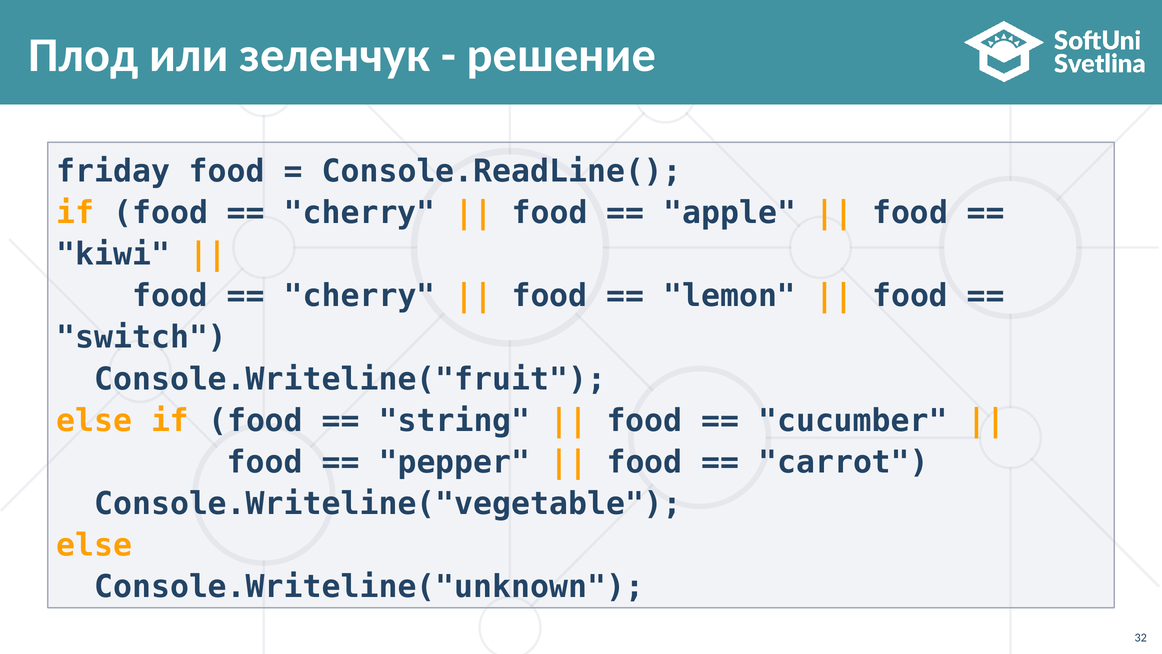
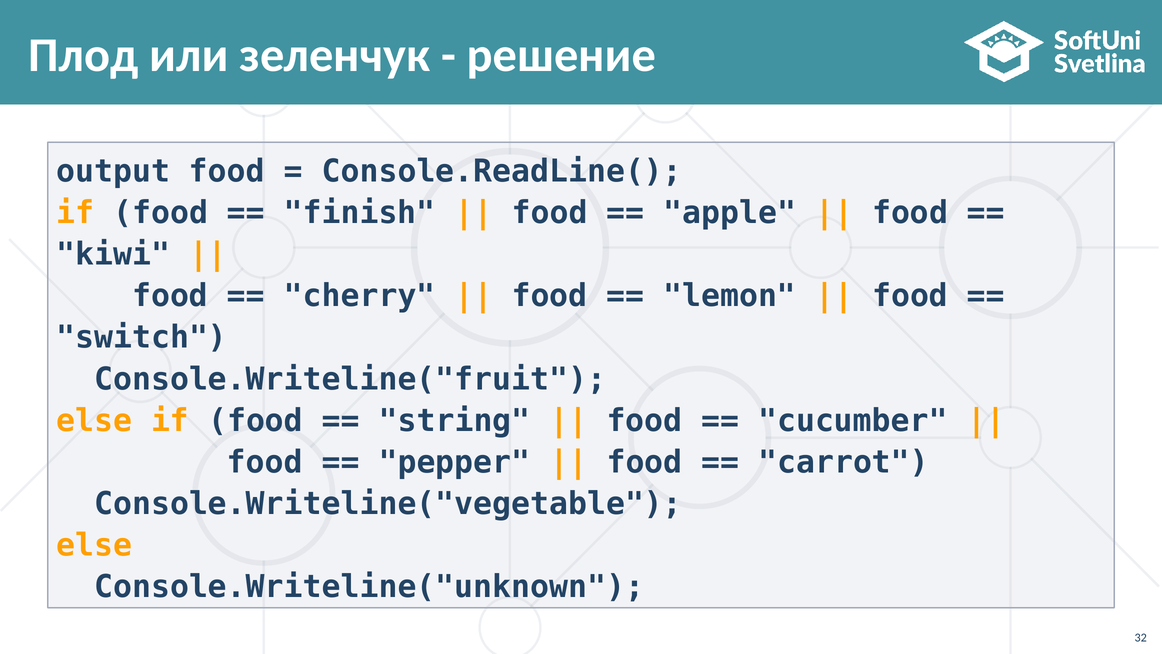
friday: friday -> output
cherry at (360, 213): cherry -> finish
